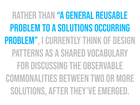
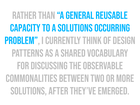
problem at (25, 28): problem -> capacity
